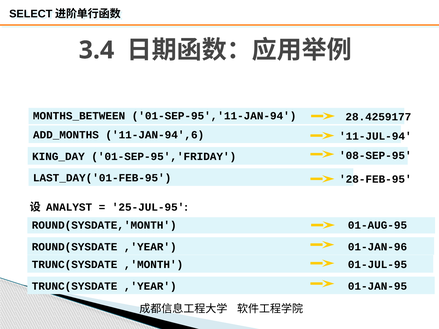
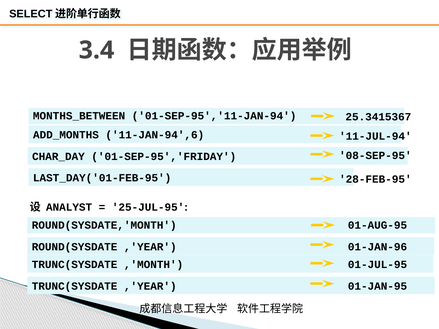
28.4259177: 28.4259177 -> 25.3415367
KING_DAY: KING_DAY -> CHAR_DAY
